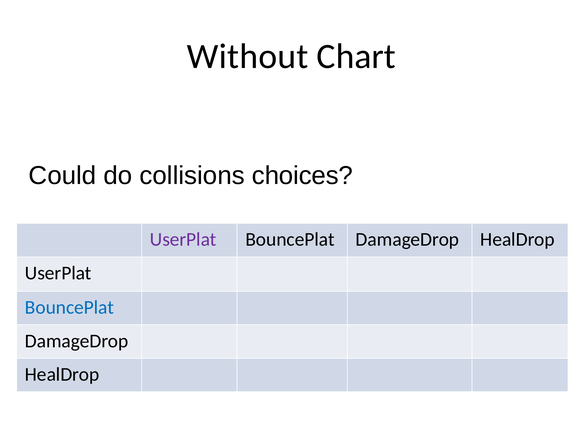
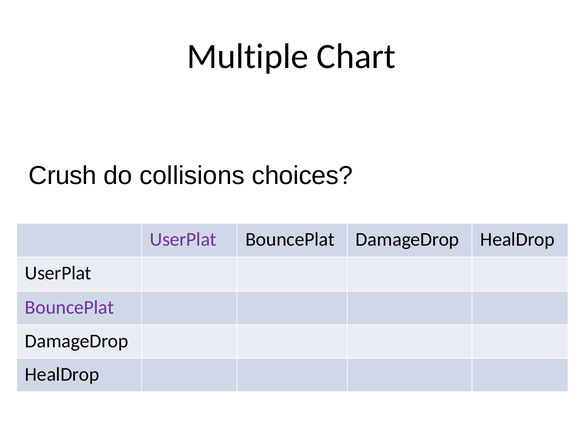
Without: Without -> Multiple
Could: Could -> Crush
BouncePlat at (70, 308) colour: blue -> purple
